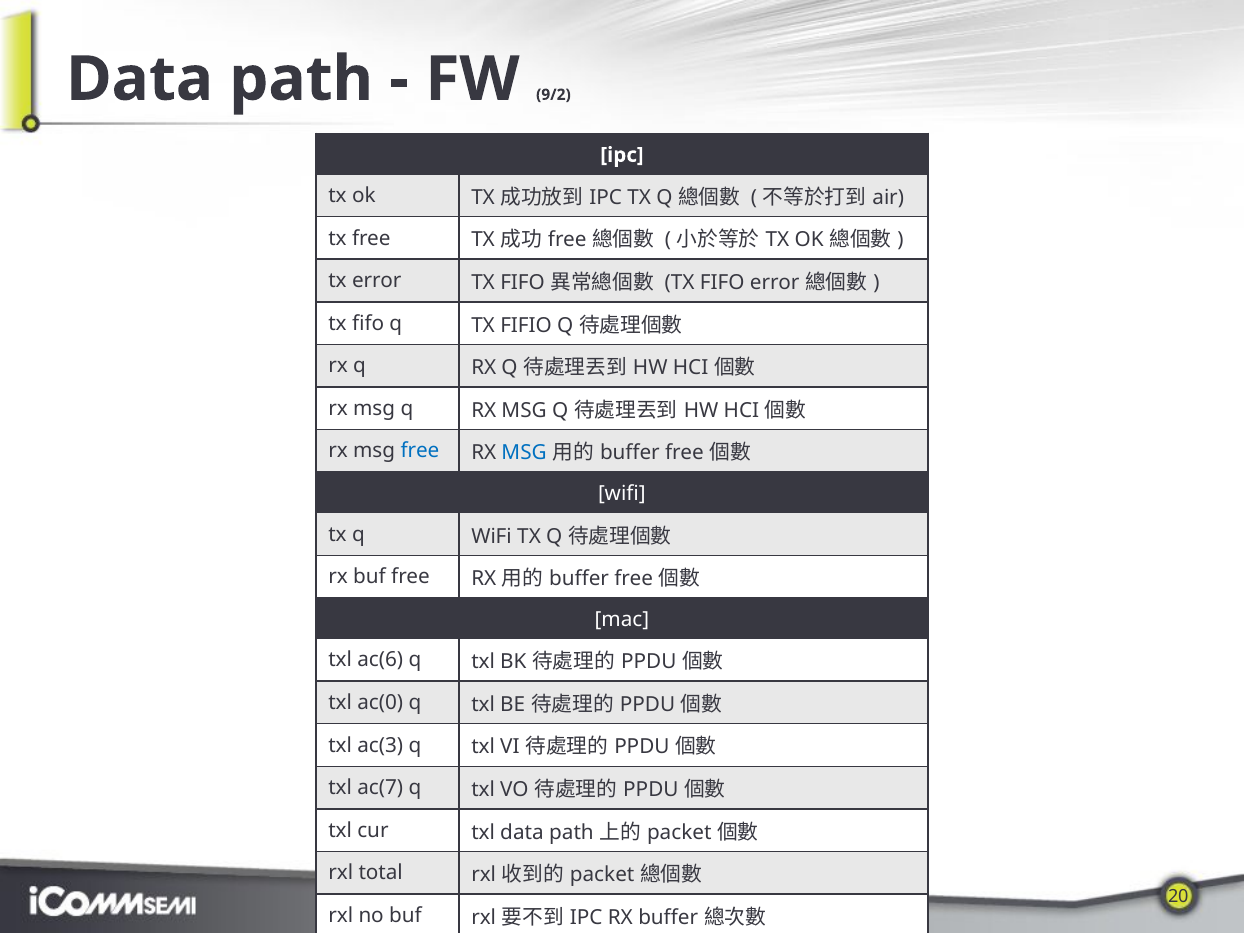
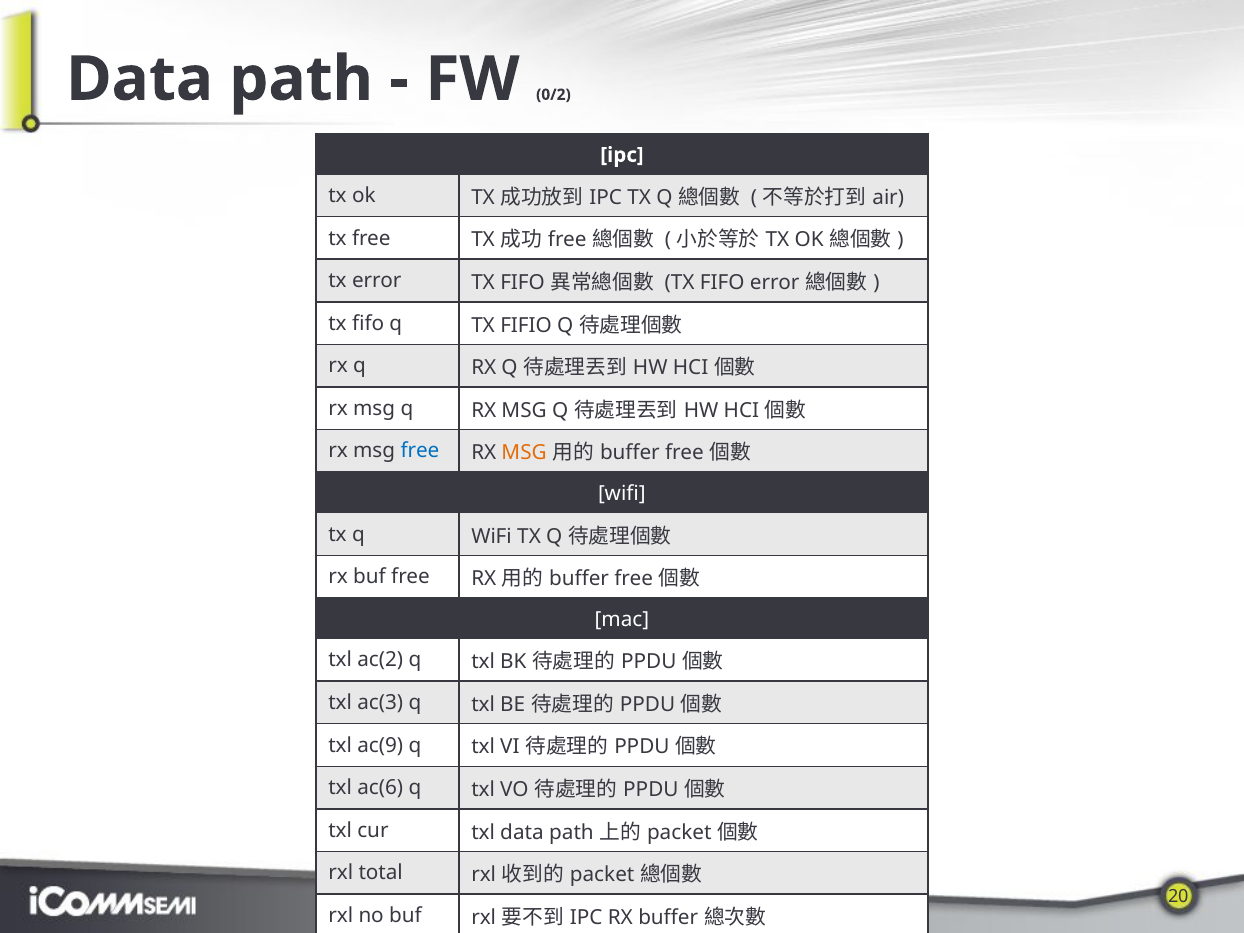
9/2: 9/2 -> 0/2
MSG at (524, 453) colour: blue -> orange
ac(6: ac(6 -> ac(2
ac(0: ac(0 -> ac(3
ac(3: ac(3 -> ac(9
ac(7: ac(7 -> ac(6
